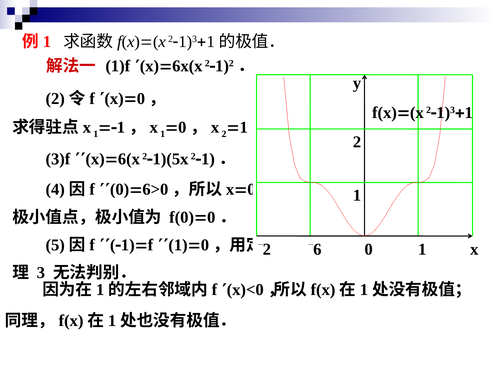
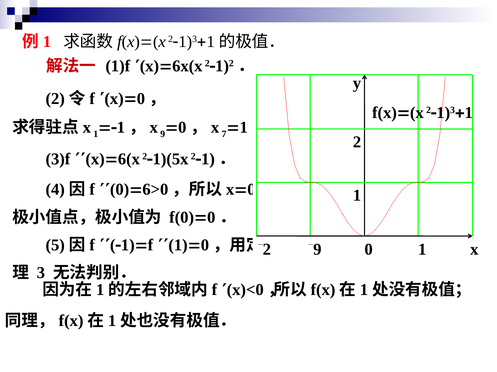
1 at (163, 134): 1 -> 9
2 at (224, 134): 2 -> 7
2 6: 6 -> 9
